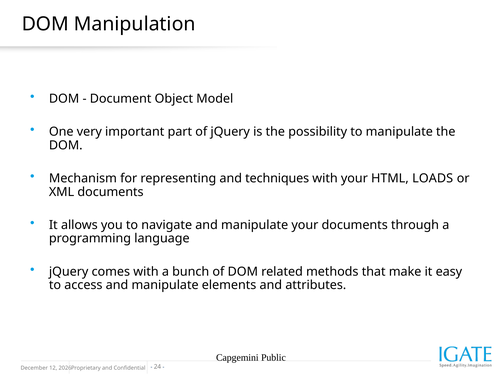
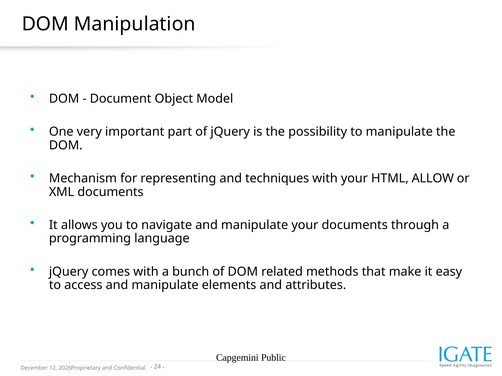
LOADS: LOADS -> ALLOW
